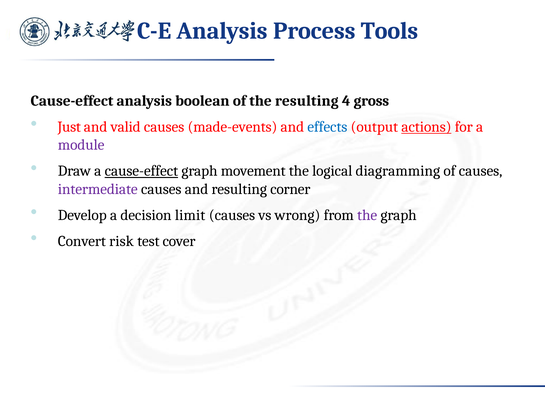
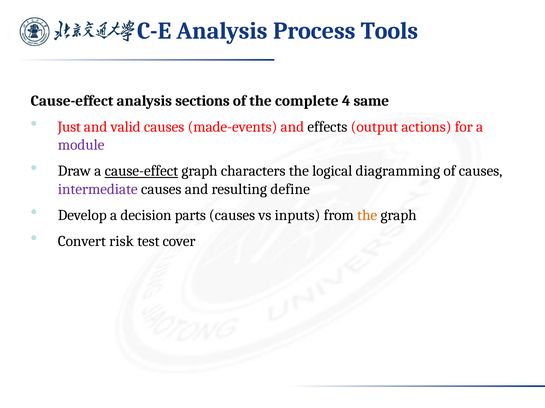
boolean: boolean -> sections
the resulting: resulting -> complete
gross: gross -> same
effects colour: blue -> black
actions underline: present -> none
movement: movement -> characters
corner: corner -> define
limit: limit -> parts
wrong: wrong -> inputs
the at (367, 215) colour: purple -> orange
